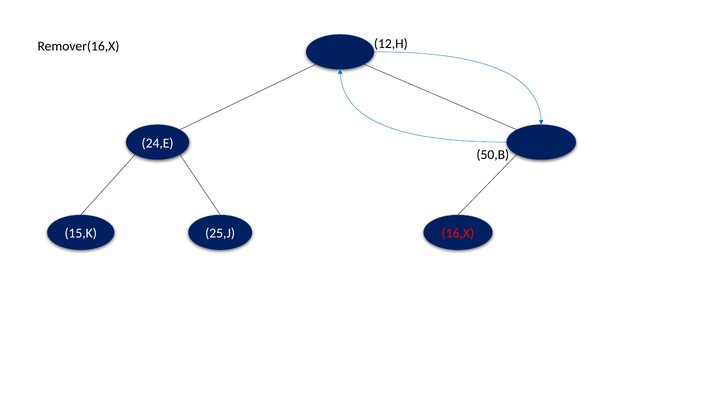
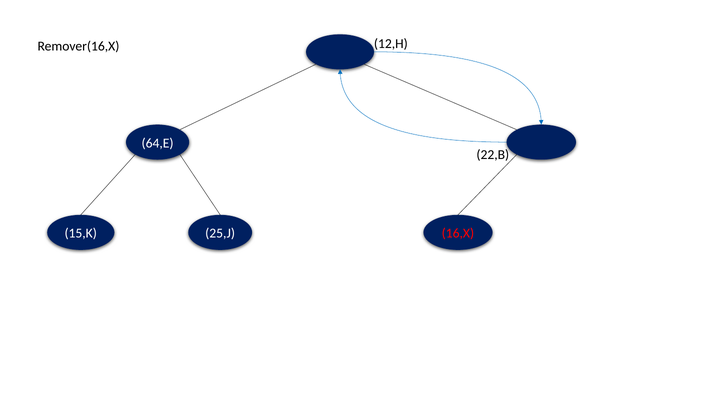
24,E: 24,E -> 64,E
50,B: 50,B -> 22,B
